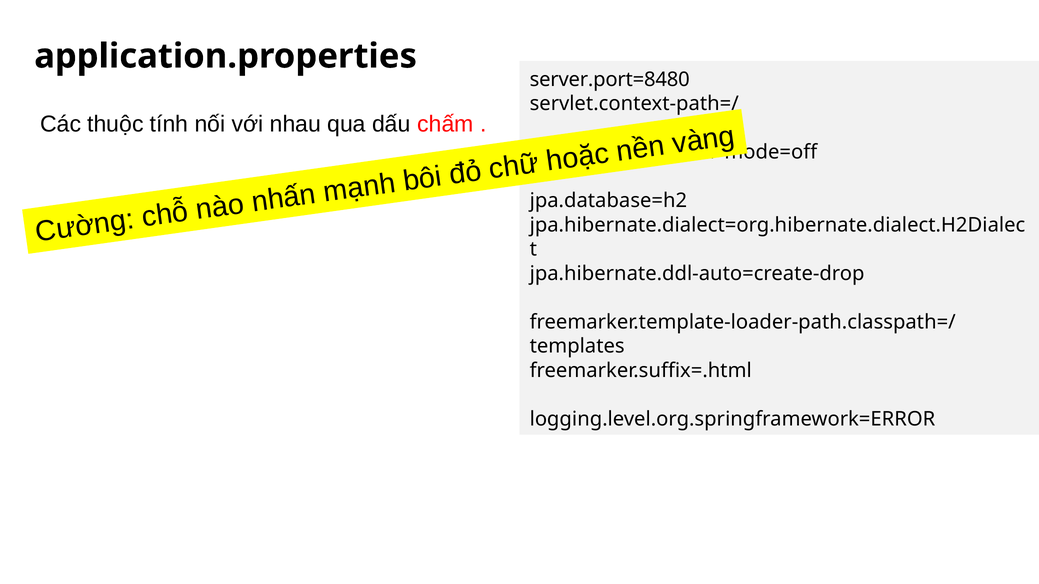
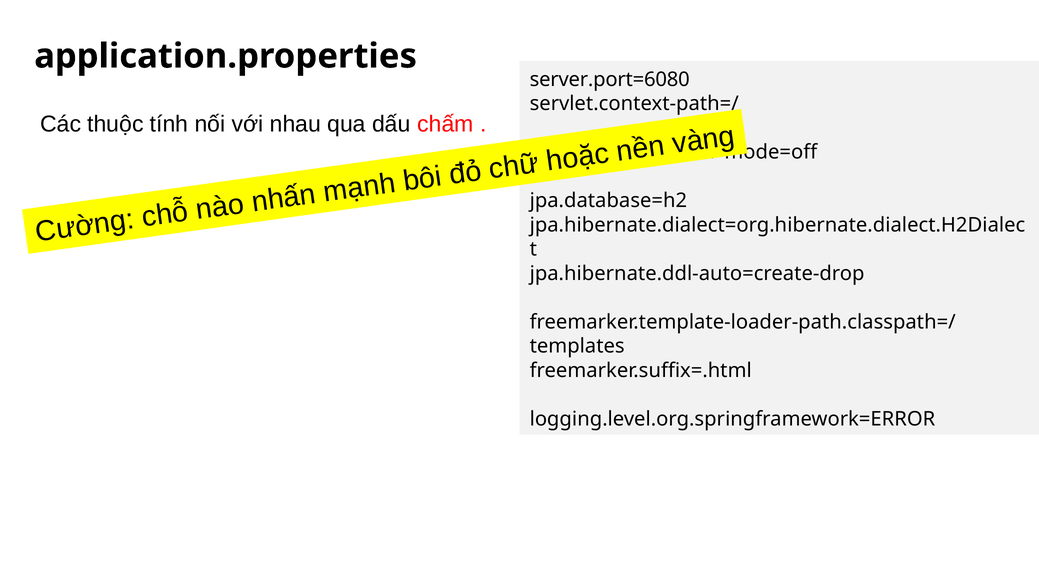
server.port=8480: server.port=8480 -> server.port=6080
